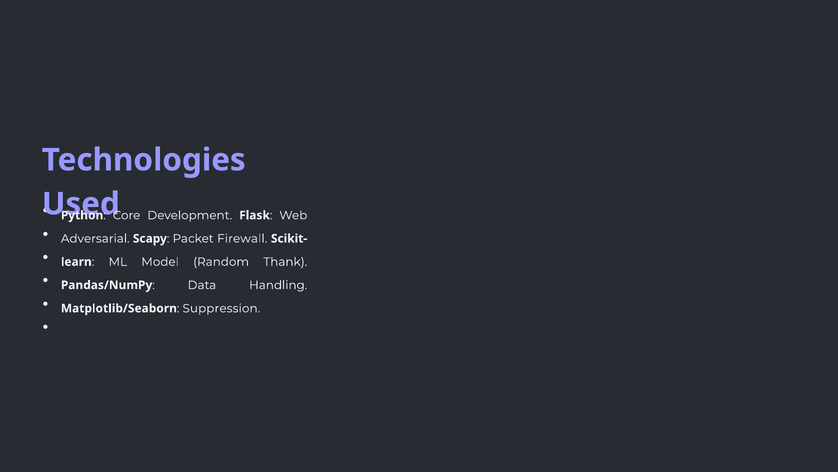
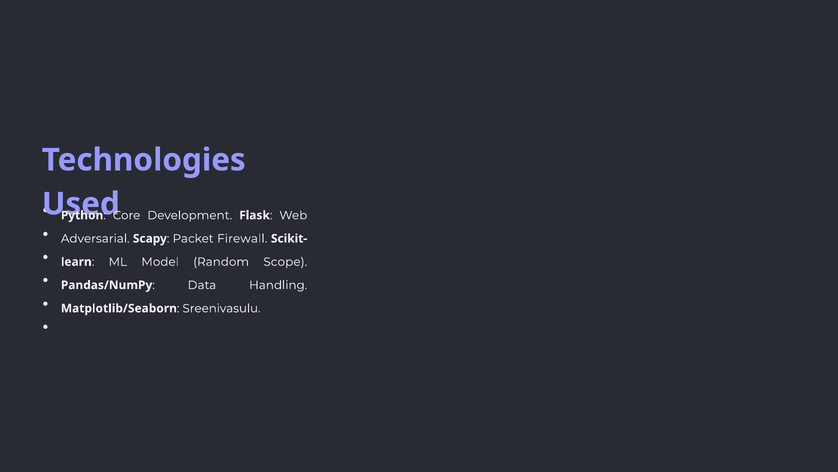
Thank: Thank -> Scope
Suppression: Suppression -> Sreenivasulu
